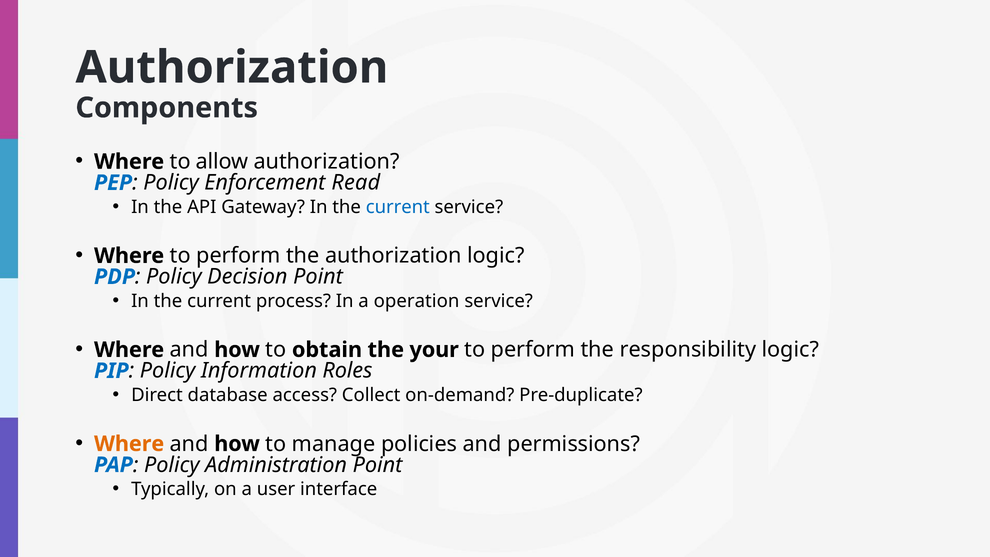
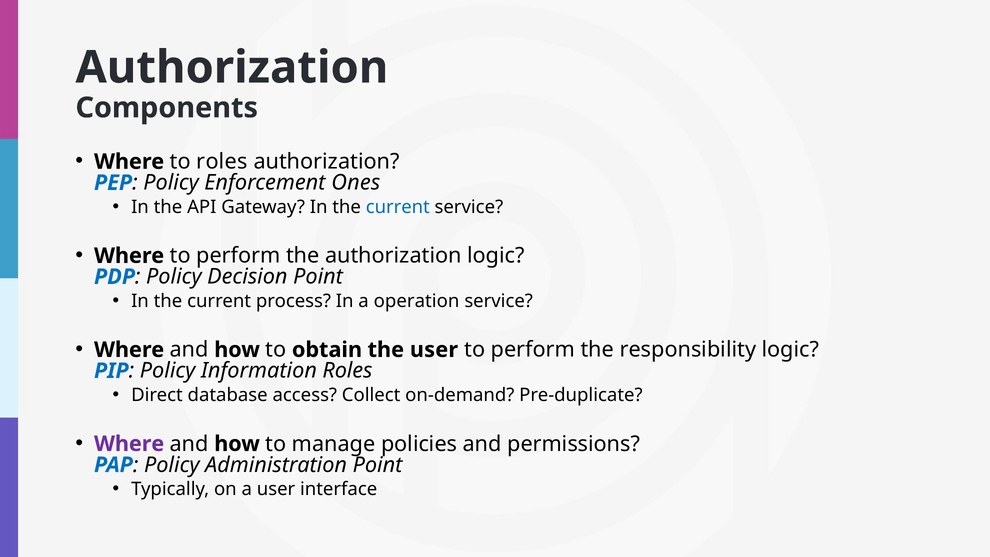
to allow: allow -> roles
Read: Read -> Ones
the your: your -> user
Where at (129, 444) colour: orange -> purple
